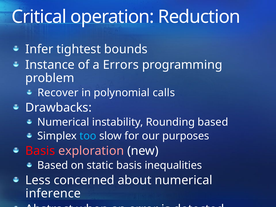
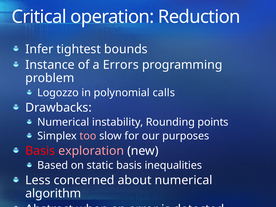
Recover: Recover -> Logozzo
Rounding based: based -> points
too colour: light blue -> pink
inference: inference -> algorithm
